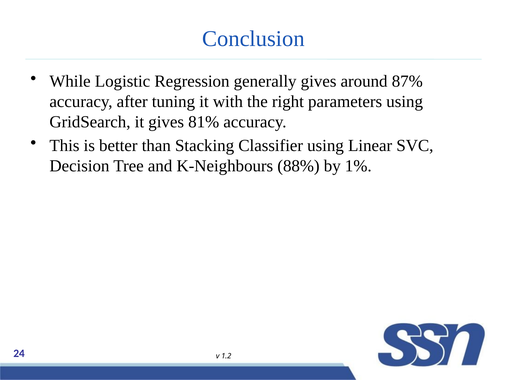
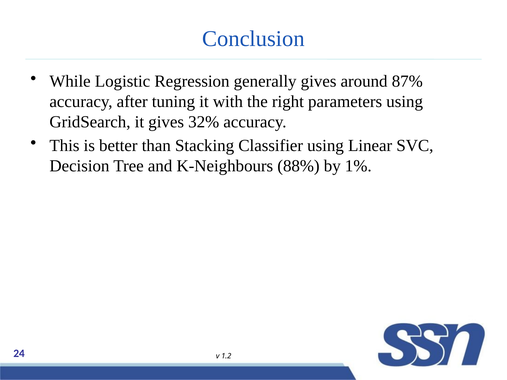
81%: 81% -> 32%
